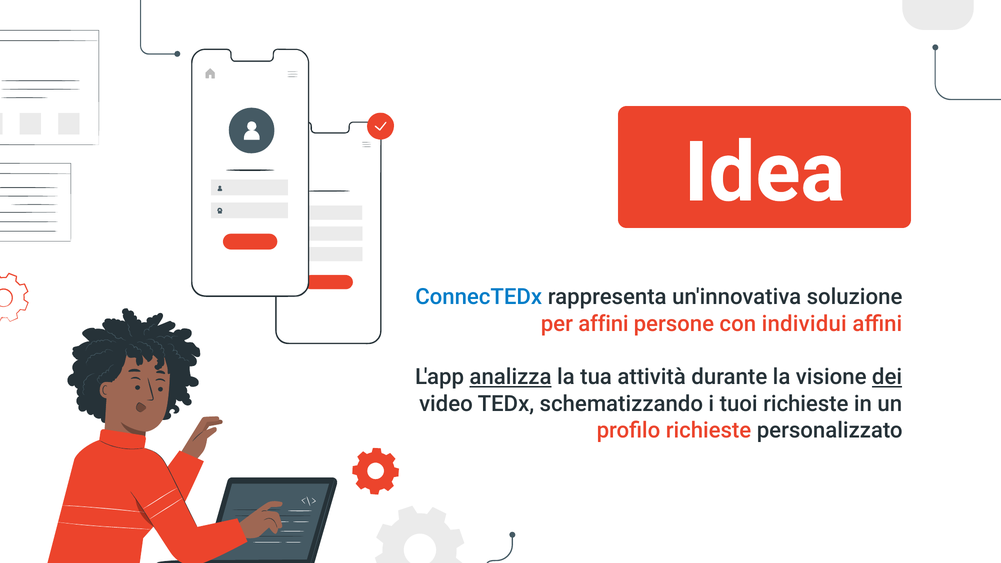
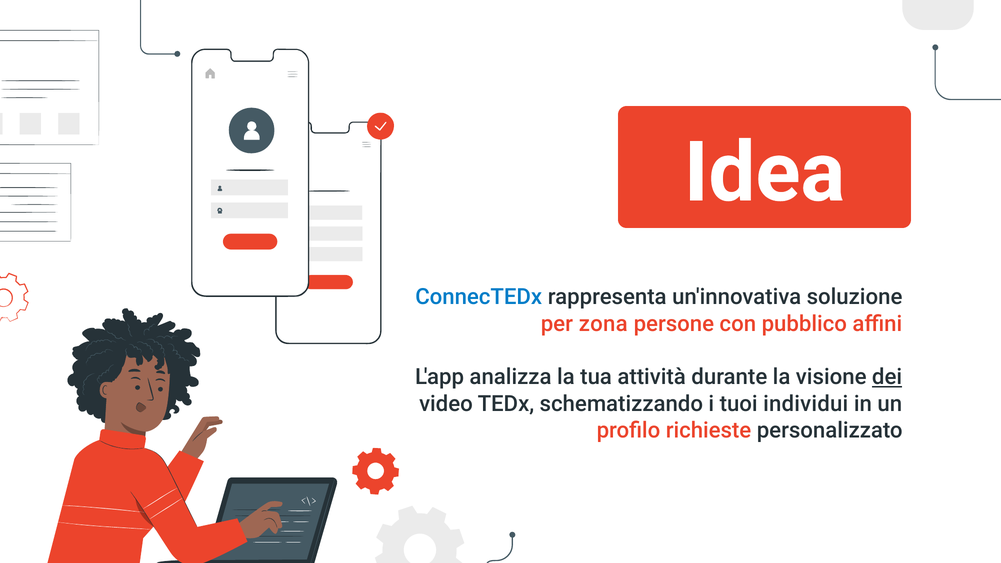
per affini: affini -> zona
individui: individui -> pubblico
analizza underline: present -> none
tuoi richieste: richieste -> individui
